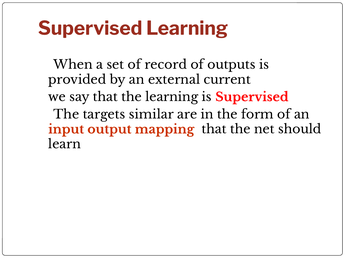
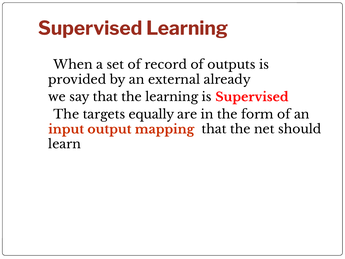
current: current -> already
similar: similar -> equally
